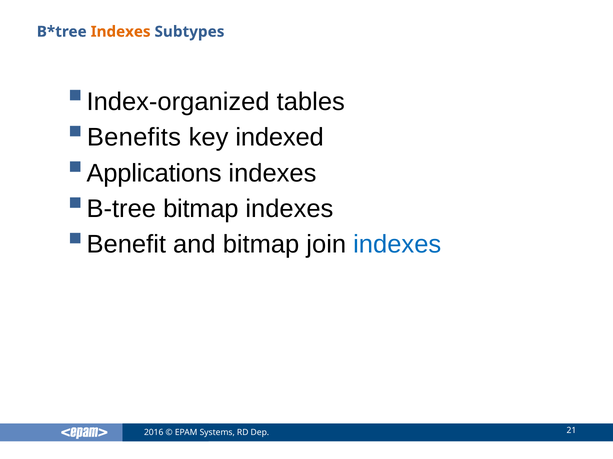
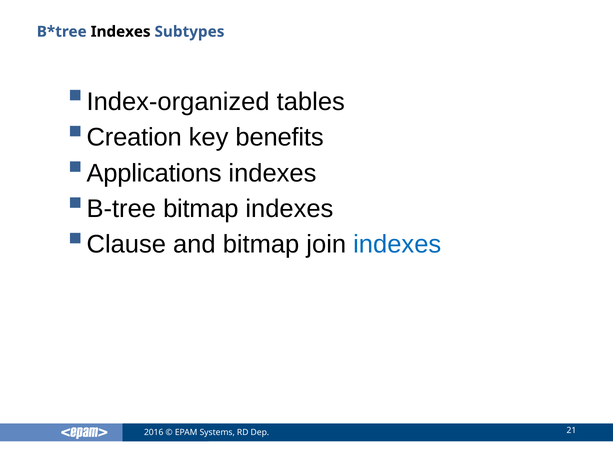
Indexes at (121, 32) colour: orange -> black
Benefits: Benefits -> Creation
indexed: indexed -> benefits
Benefit: Benefit -> Clause
